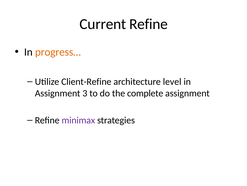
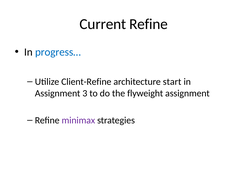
progress… colour: orange -> blue
level: level -> start
complete: complete -> flyweight
